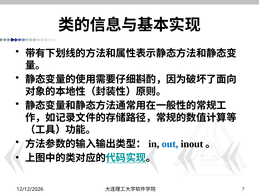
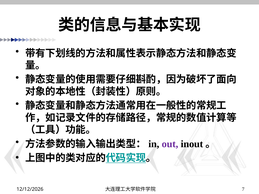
out colour: blue -> purple
